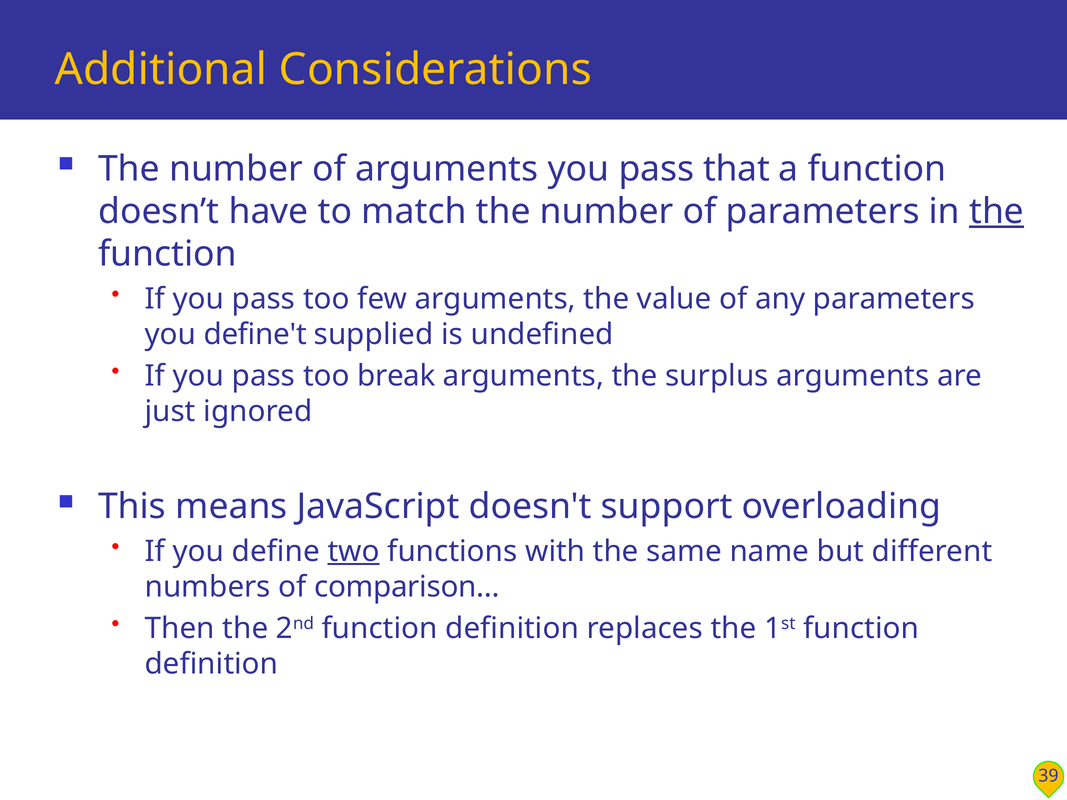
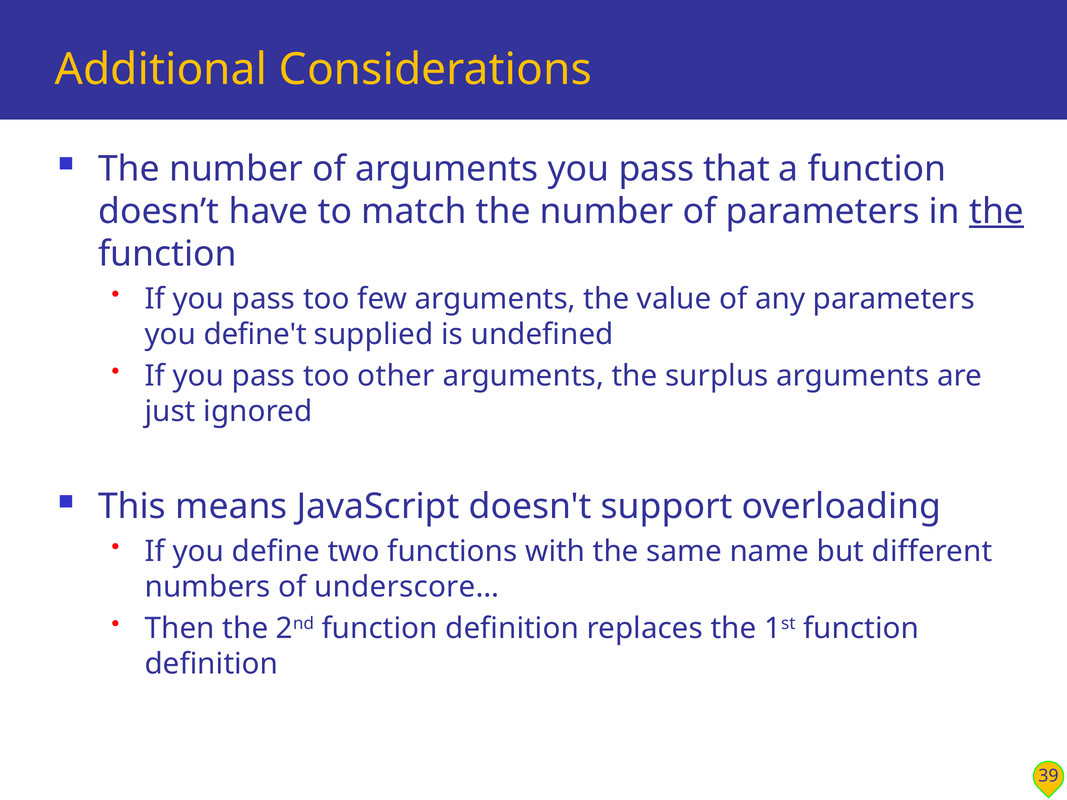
break: break -> other
two underline: present -> none
comparison…: comparison… -> underscore…
